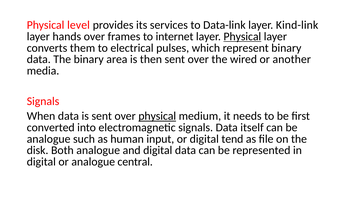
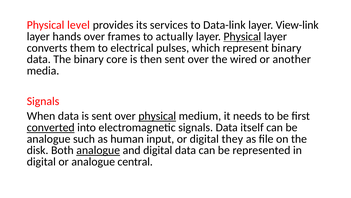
Kind-link: Kind-link -> View-link
internet: internet -> actually
area: area -> core
converted underline: none -> present
tend: tend -> they
analogue at (98, 150) underline: none -> present
